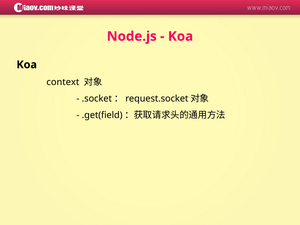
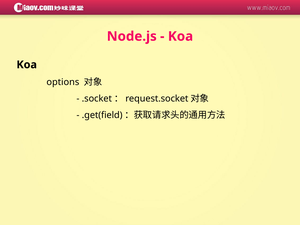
context: context -> options
